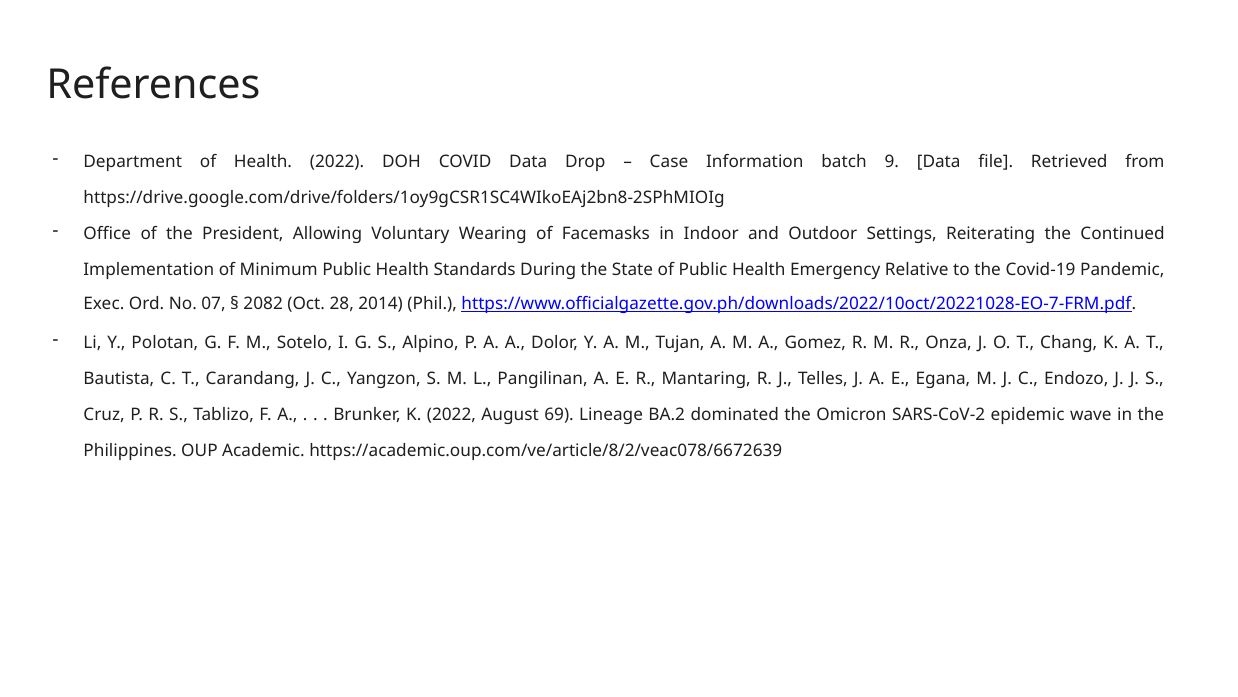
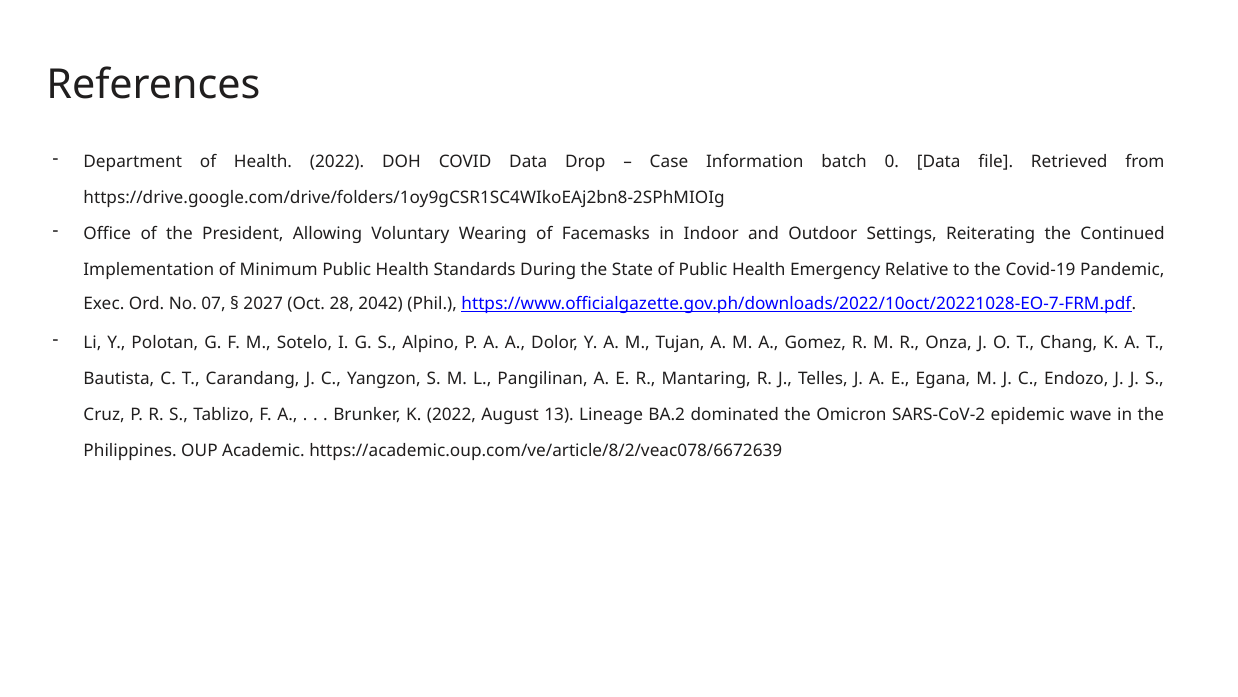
9: 9 -> 0
2082: 2082 -> 2027
2014: 2014 -> 2042
69: 69 -> 13
